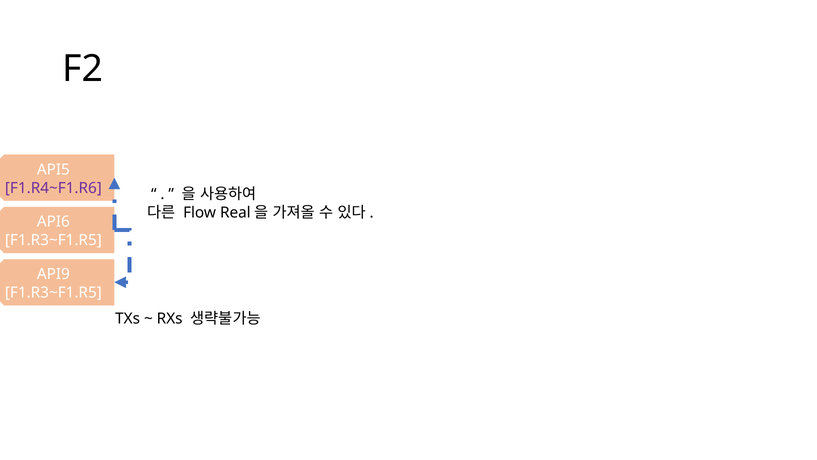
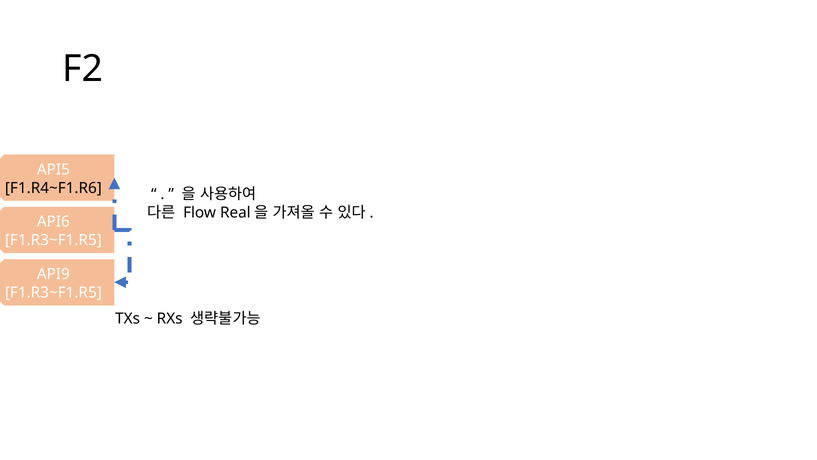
F1.R4~F1.R6 colour: purple -> black
